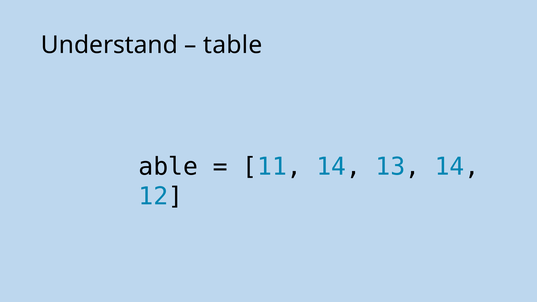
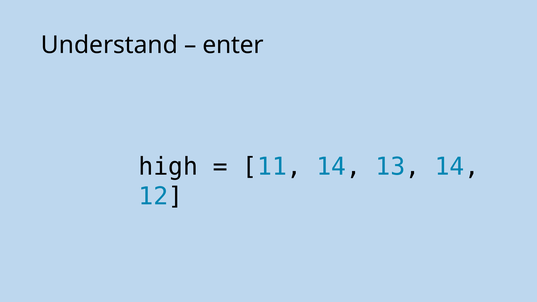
table: table -> enter
able: able -> high
